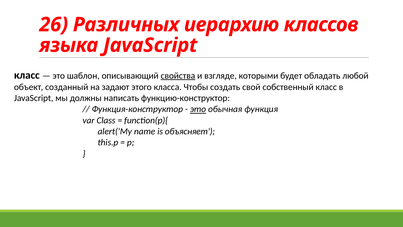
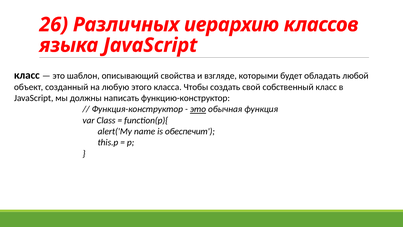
свойства underline: present -> none
задают: задают -> любую
объясняет: объясняет -> обеспечит
